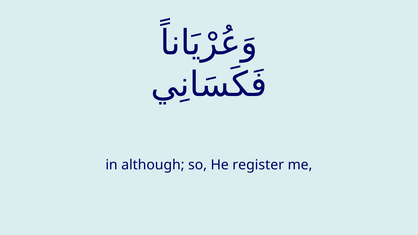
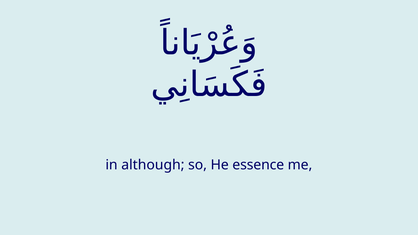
register: register -> essence
